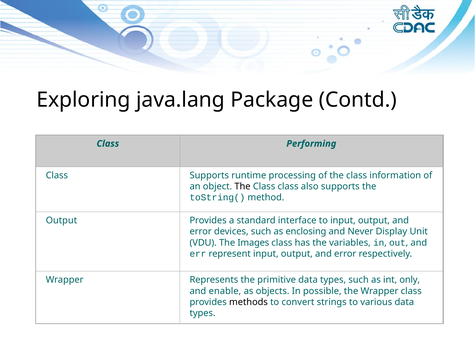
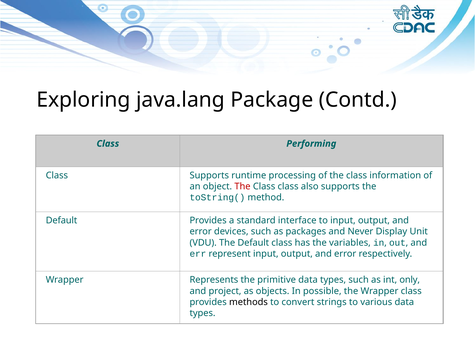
The at (242, 186) colour: black -> red
Output at (61, 220): Output -> Default
enclosing: enclosing -> packages
The Images: Images -> Default
enable: enable -> project
